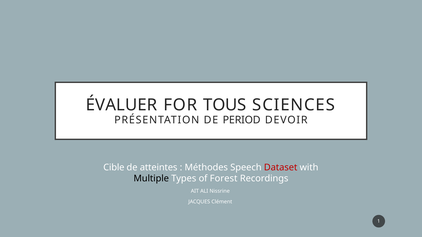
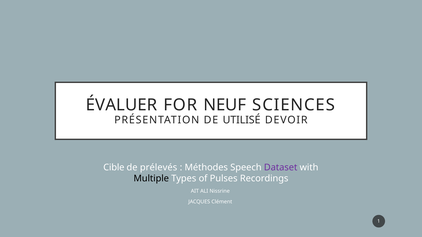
TOUS: TOUS -> NEUF
PERIOD: PERIOD -> UTILISÉ
atteintes: atteintes -> prélevés
Dataset colour: red -> purple
Forest: Forest -> Pulses
